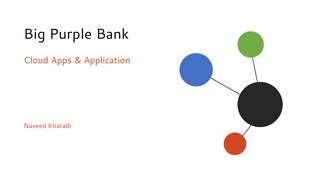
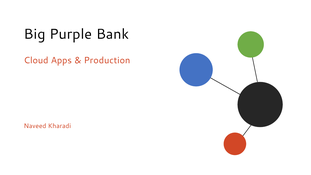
Application: Application -> Production
